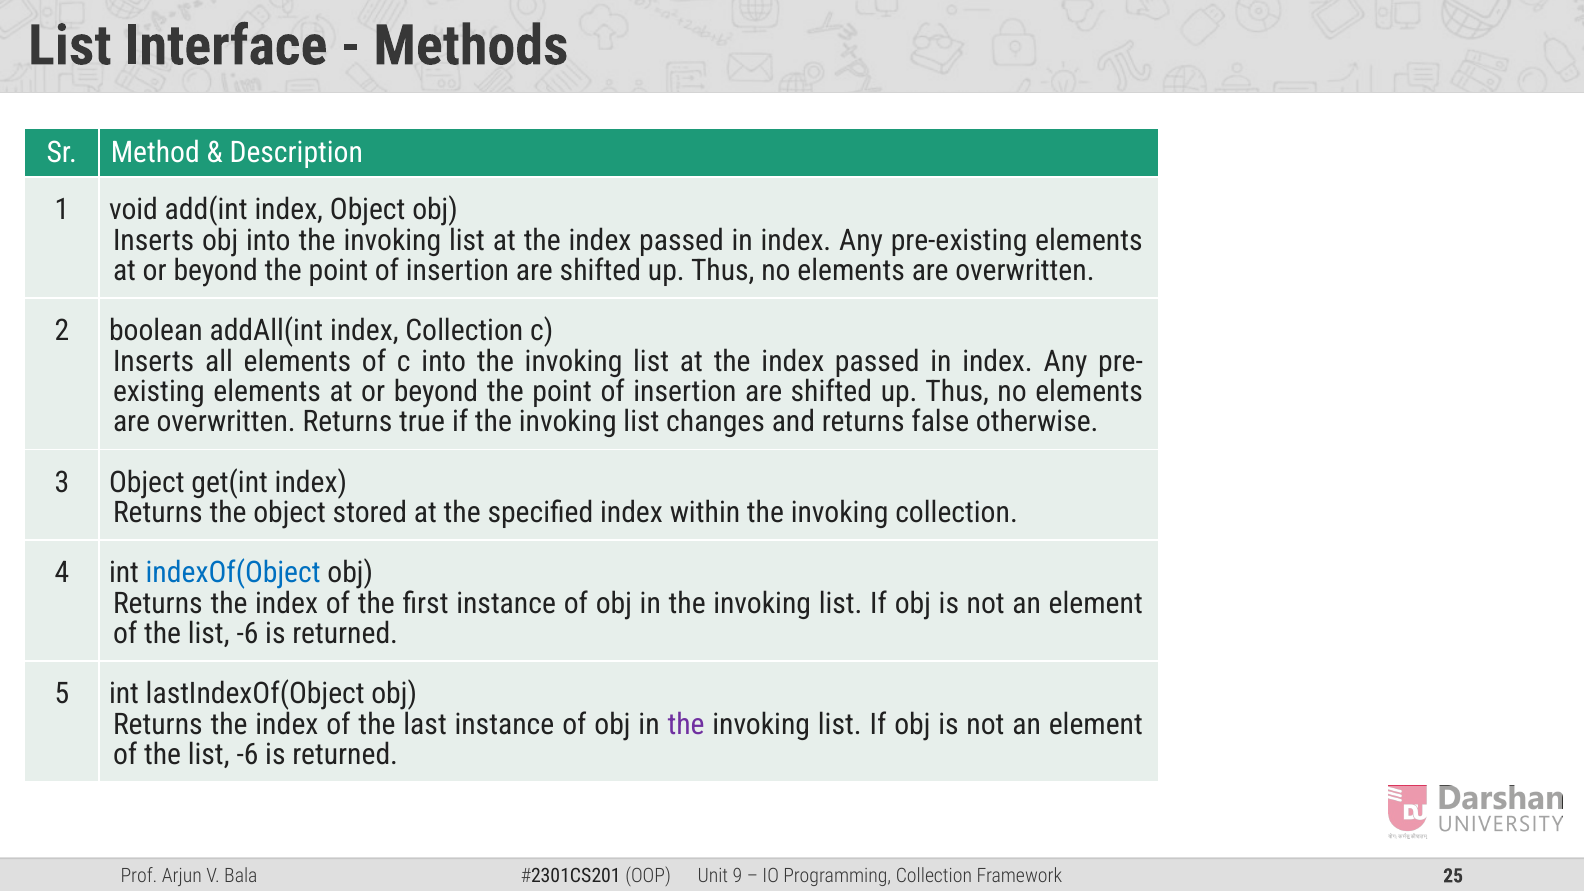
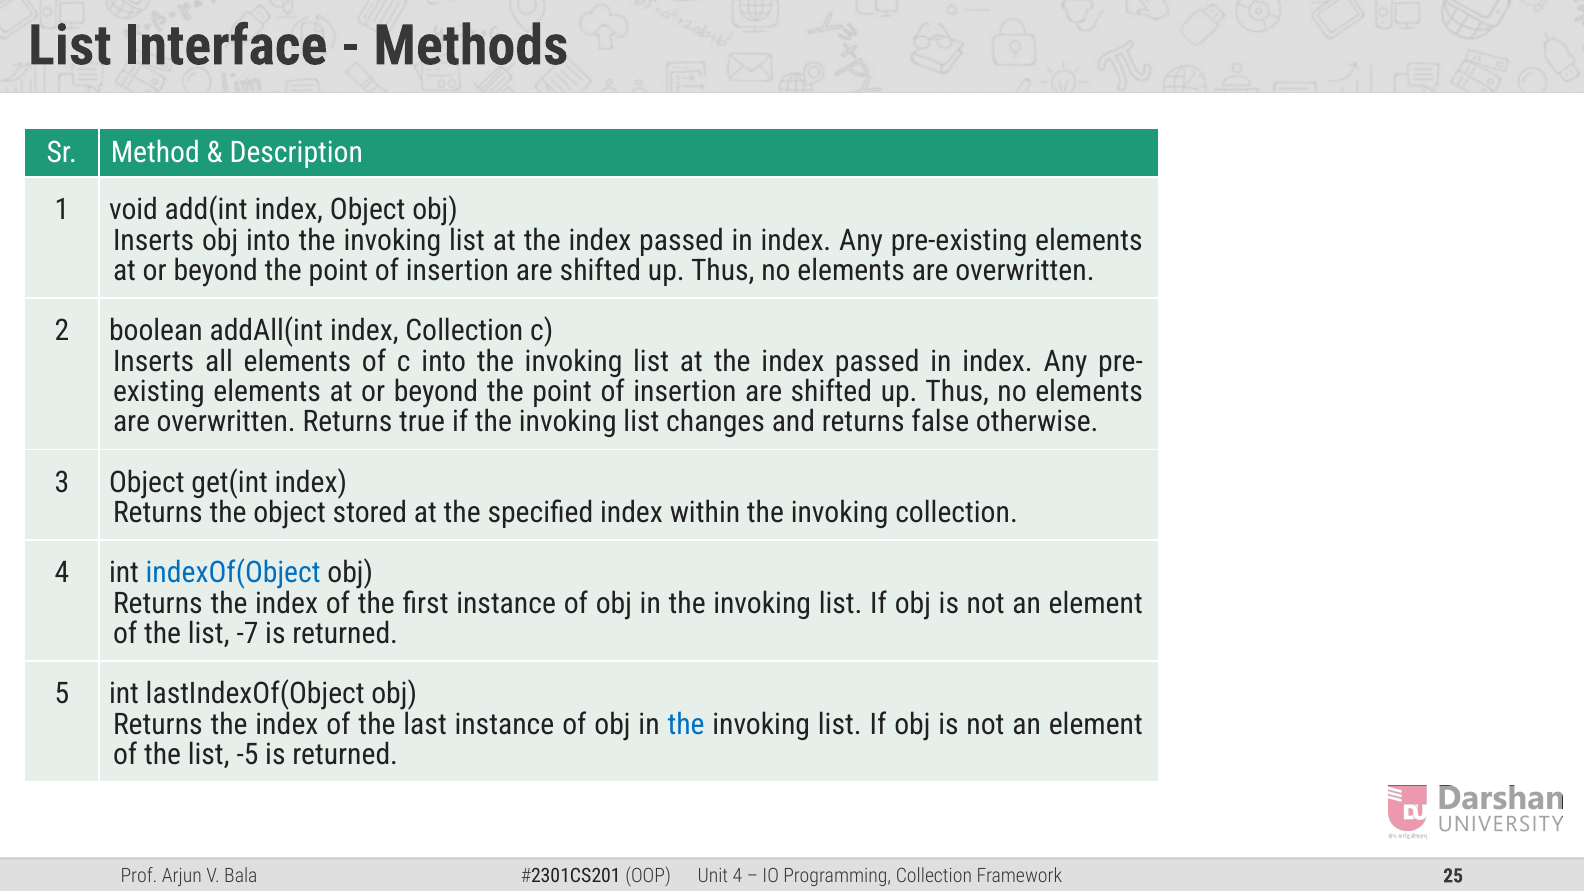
-6 at (247, 634): -6 -> -7
the at (686, 724) colour: purple -> blue
-6 at (247, 755): -6 -> -5
9 at (738, 876): 9 -> 4
